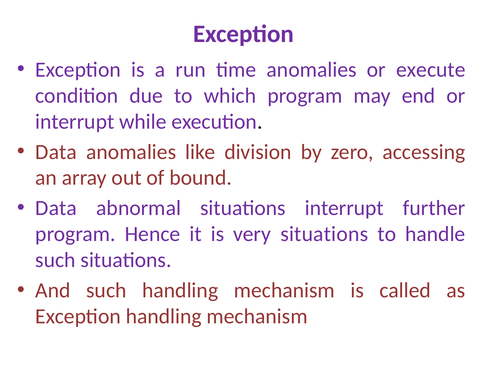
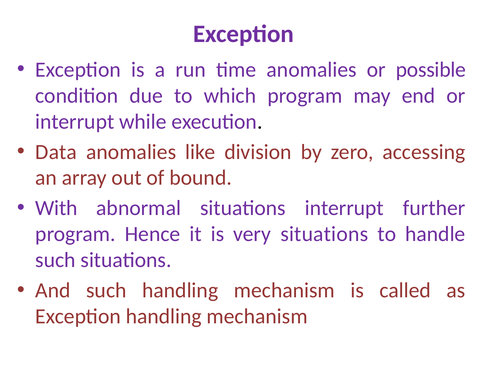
execute: execute -> possible
Data at (56, 208): Data -> With
